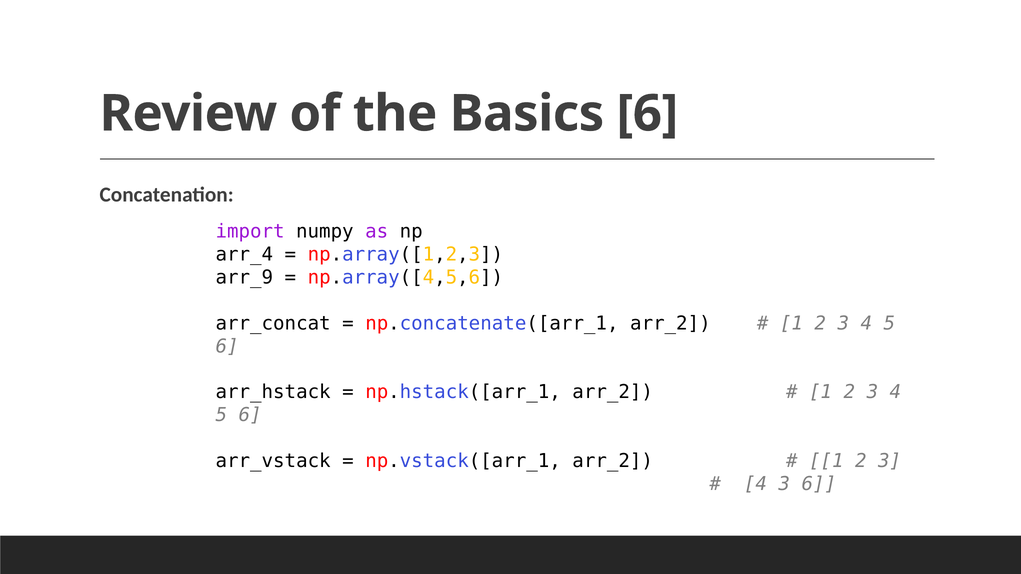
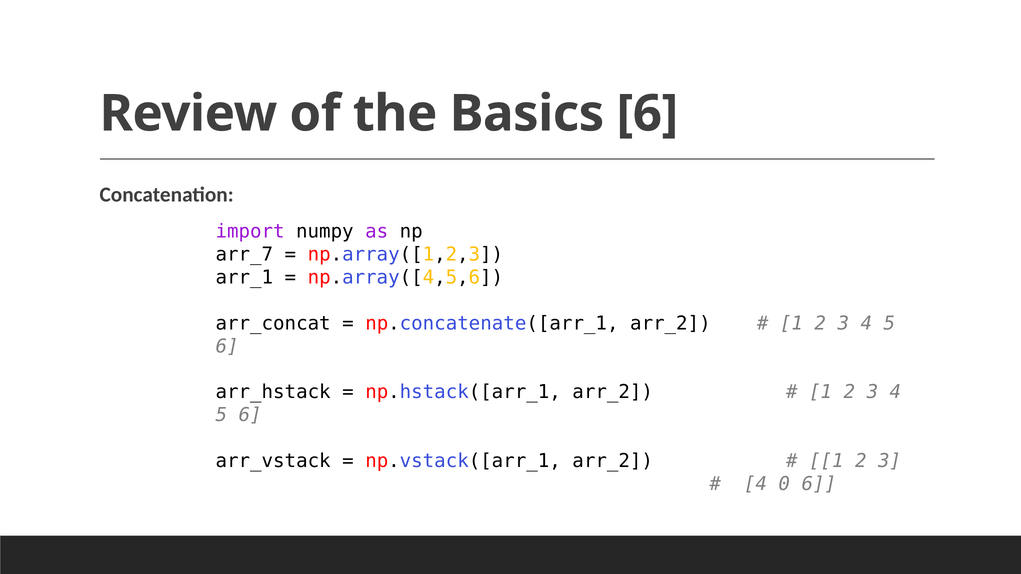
arr_4: arr_4 -> arr_7
arr_9: arr_9 -> arr_1
4 3: 3 -> 0
